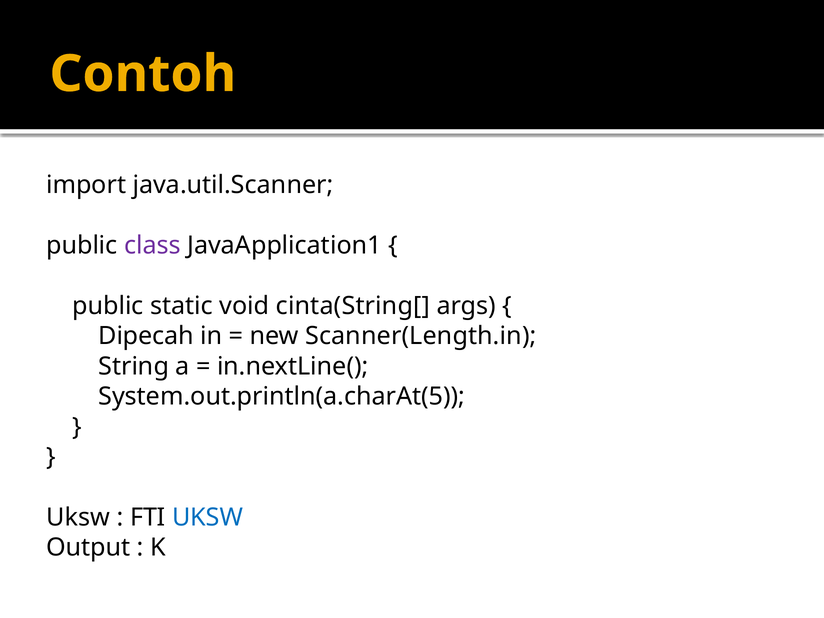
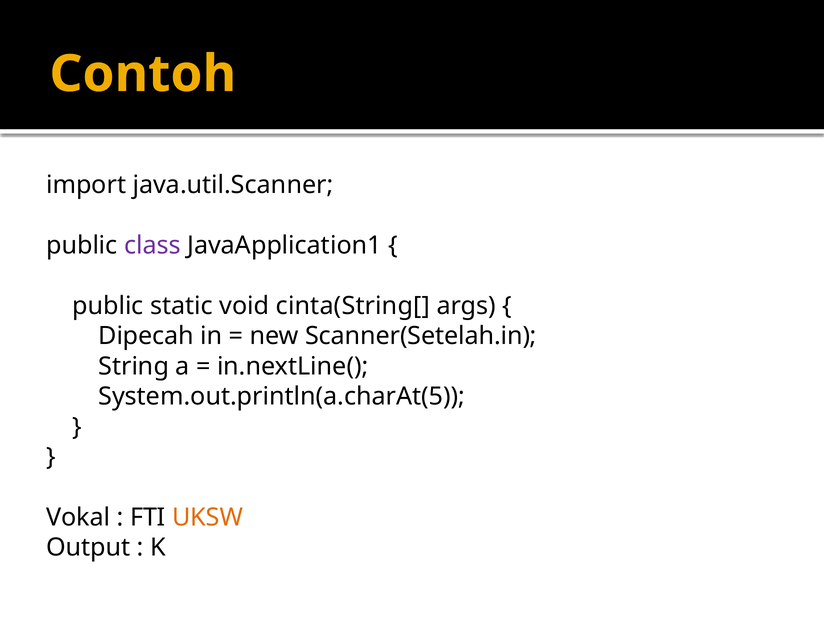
Scanner(Length.in: Scanner(Length.in -> Scanner(Setelah.in
Uksw at (78, 517): Uksw -> Vokal
UKSW at (208, 517) colour: blue -> orange
